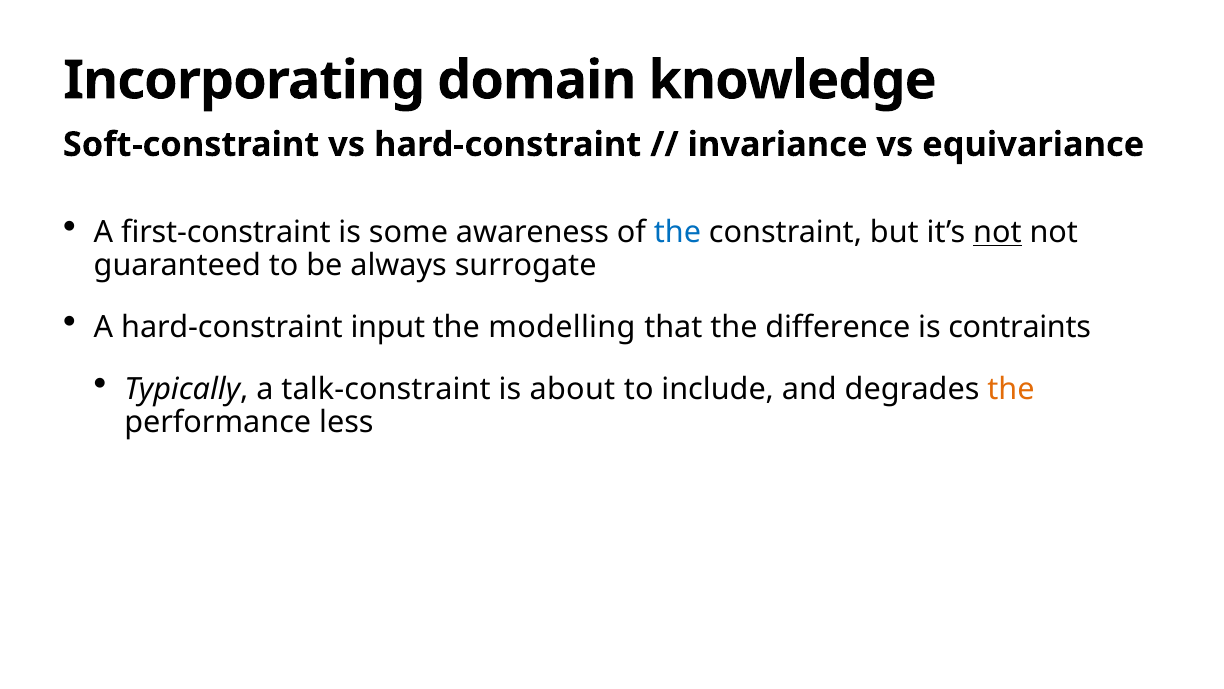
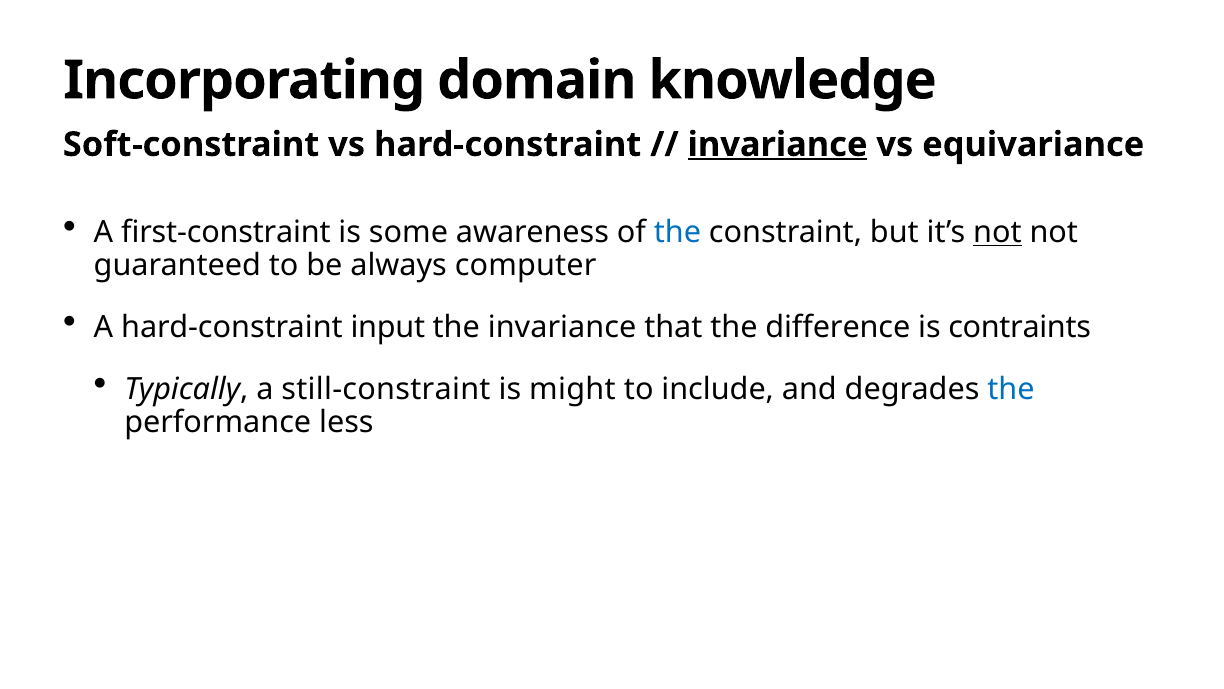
invariance at (778, 144) underline: none -> present
surrogate: surrogate -> computer
the modelling: modelling -> invariance
talk-constraint: talk-constraint -> still-constraint
about: about -> might
the at (1011, 389) colour: orange -> blue
